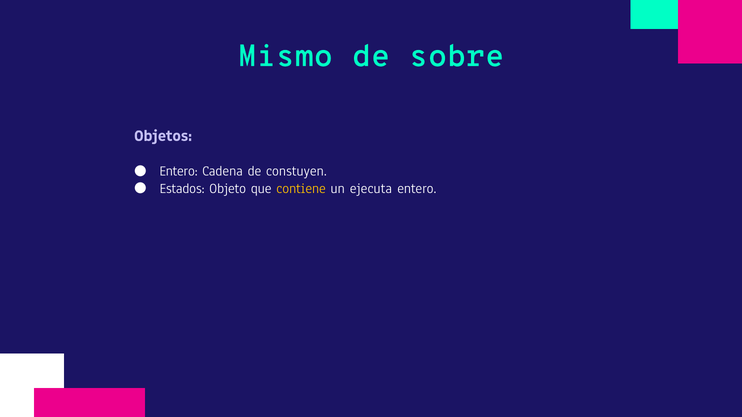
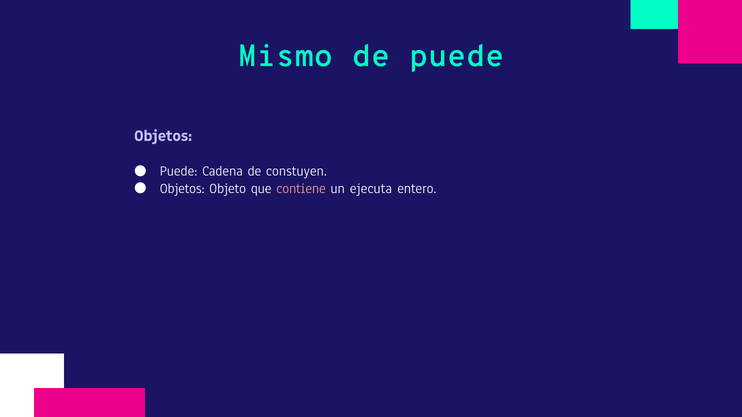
de sobre: sobre -> puede
Entero at (179, 171): Entero -> Puede
Estados at (182, 189): Estados -> Objetos
contiene colour: yellow -> pink
